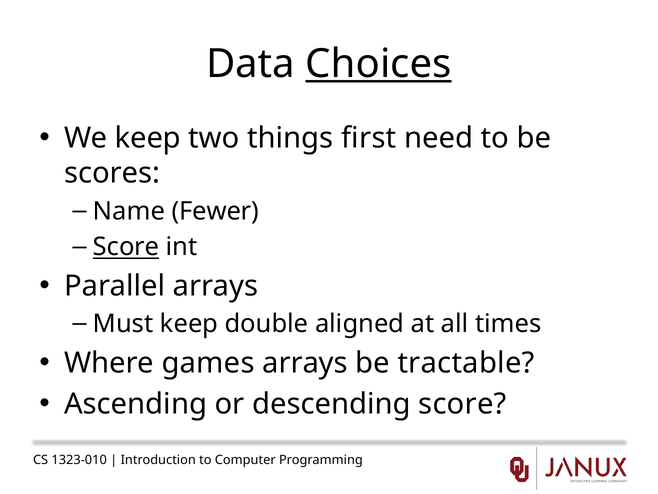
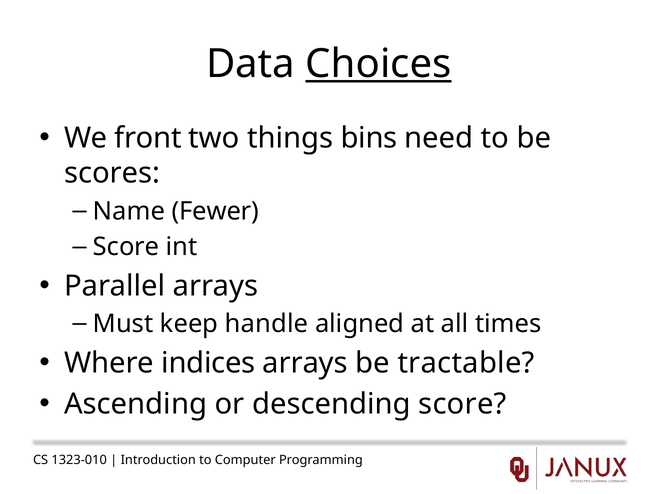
We keep: keep -> front
first: first -> bins
Score at (126, 247) underline: present -> none
double: double -> handle
games: games -> indices
